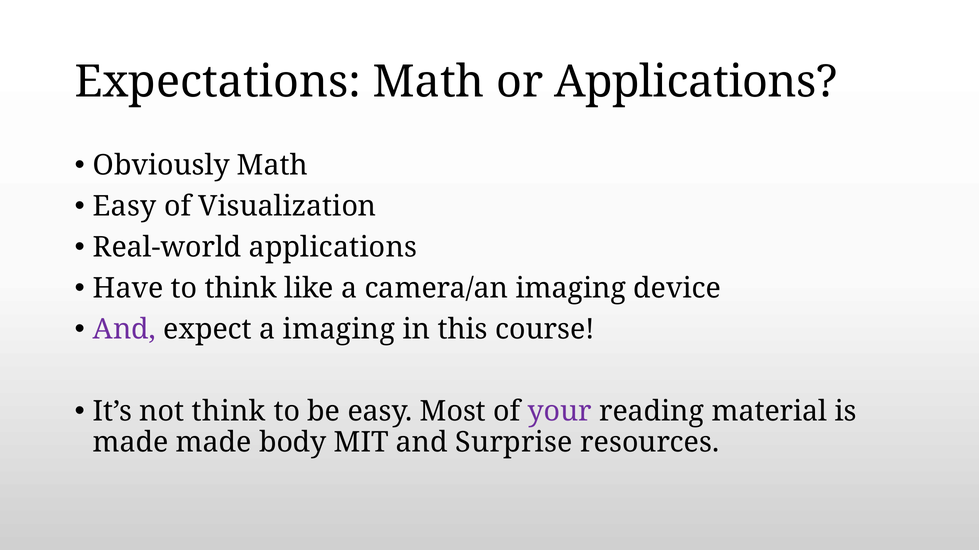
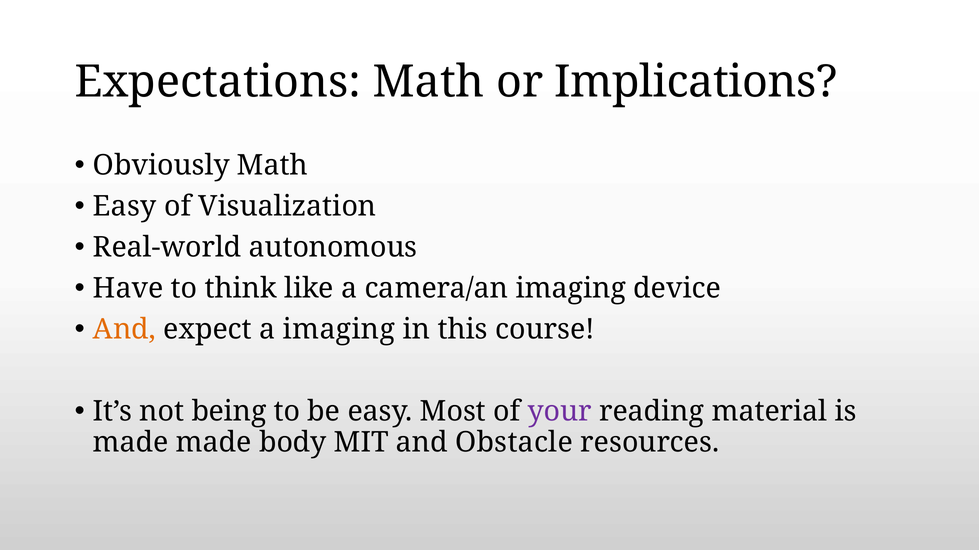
or Applications: Applications -> Implications
Real-world applications: applications -> autonomous
And at (125, 330) colour: purple -> orange
not think: think -> being
Surprise: Surprise -> Obstacle
